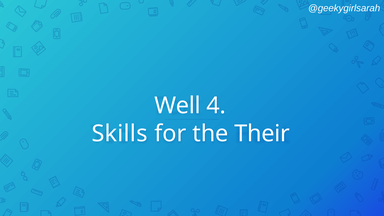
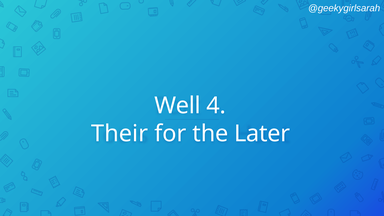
Skills: Skills -> Their
Their: Their -> Later
